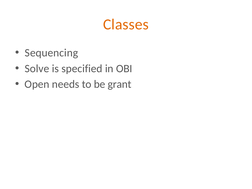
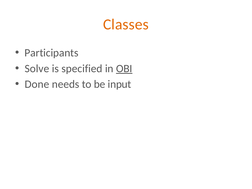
Sequencing: Sequencing -> Participants
OBI underline: none -> present
Open: Open -> Done
grant: grant -> input
